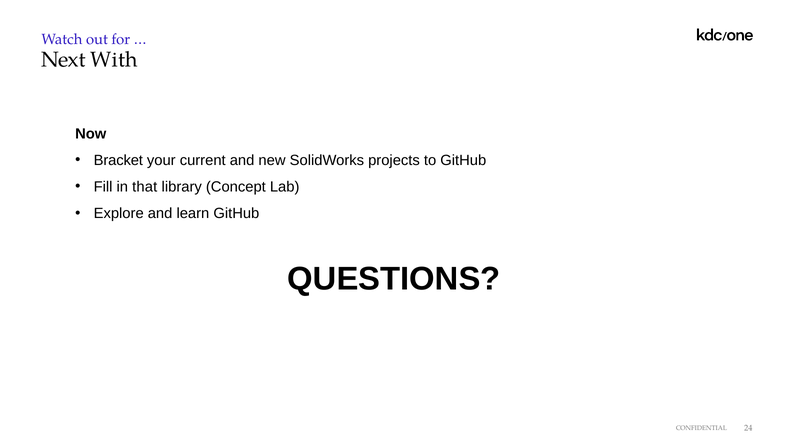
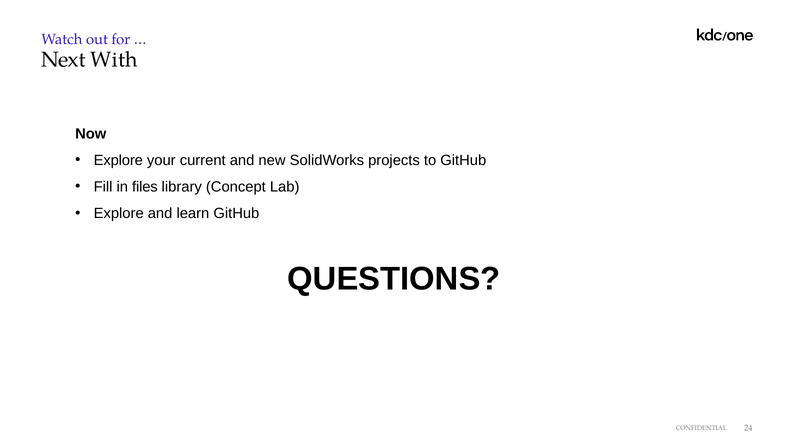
Bracket at (118, 160): Bracket -> Explore
that: that -> files
